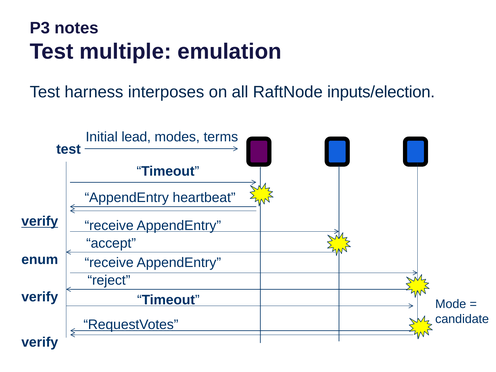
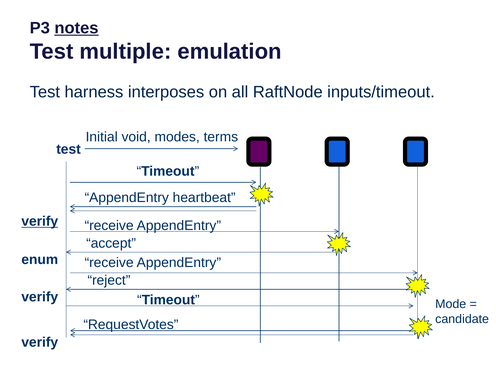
notes underline: none -> present
inputs/election: inputs/election -> inputs/timeout
lead: lead -> void
